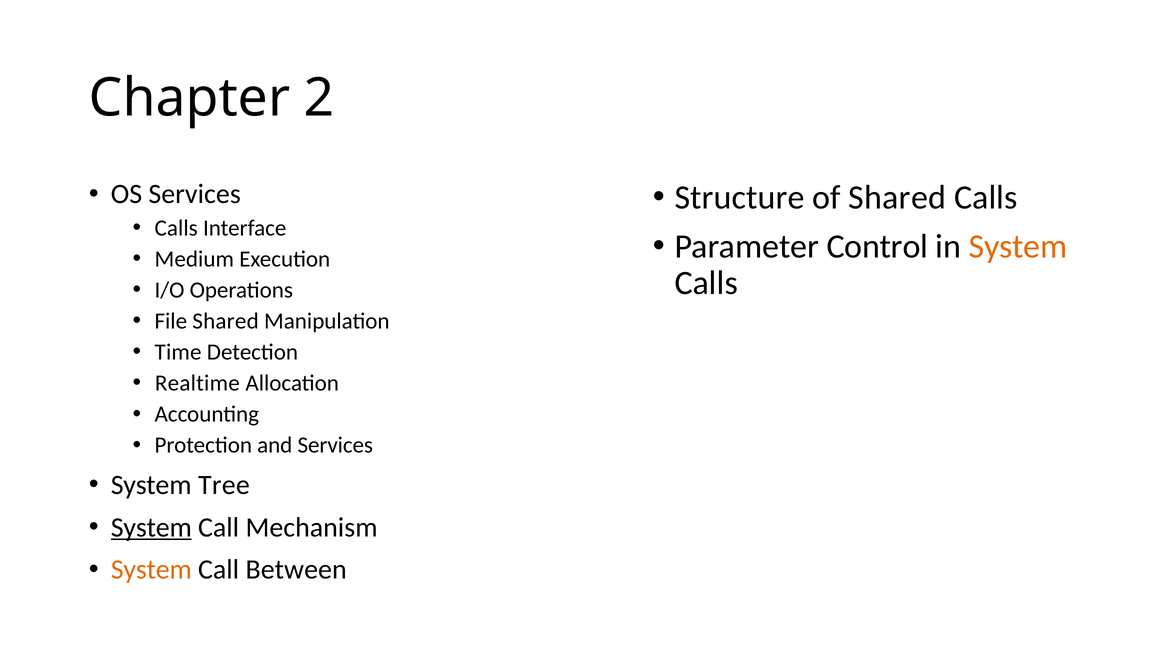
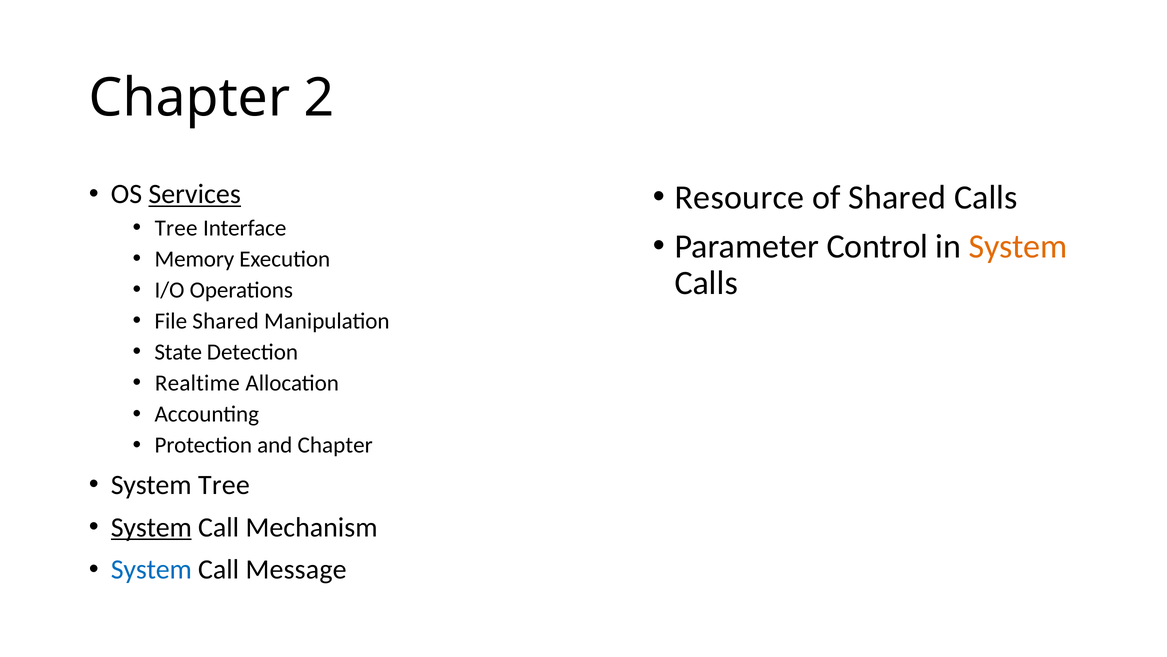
Services at (195, 194) underline: none -> present
Structure: Structure -> Resource
Calls at (176, 228): Calls -> Tree
Medium: Medium -> Memory
Time: Time -> State
and Services: Services -> Chapter
System at (151, 569) colour: orange -> blue
Between: Between -> Message
